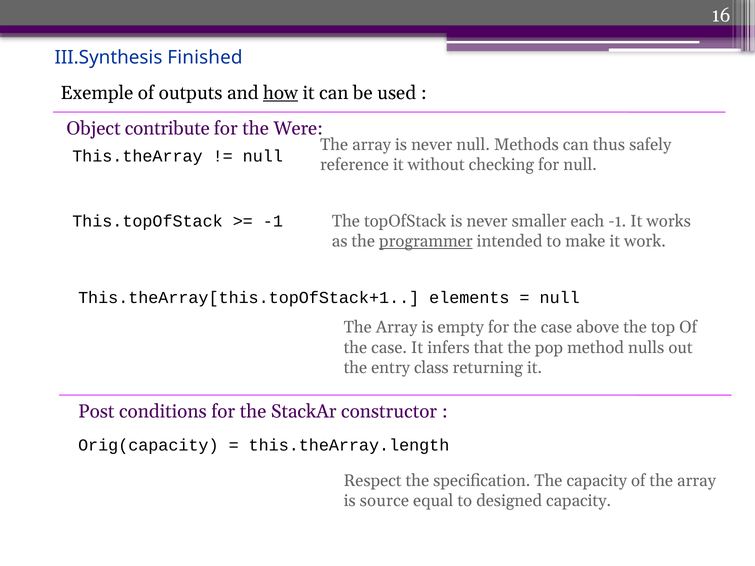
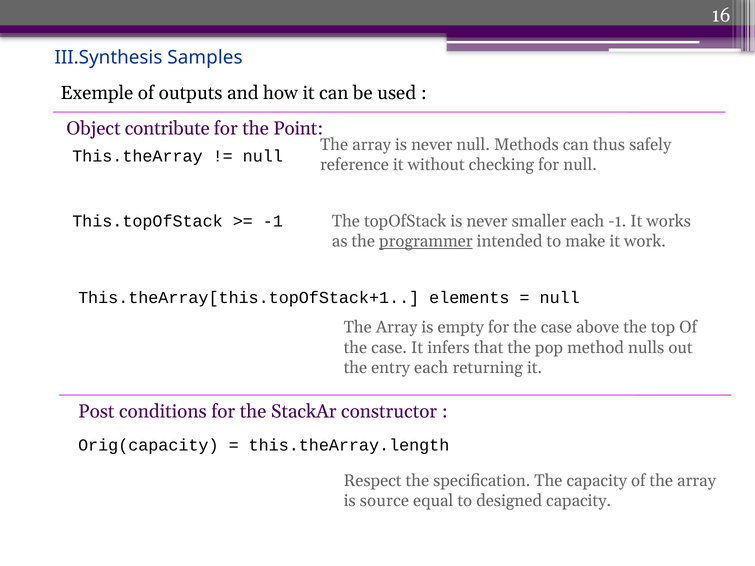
Finished: Finished -> Samples
how underline: present -> none
Were: Were -> Point
entry class: class -> each
